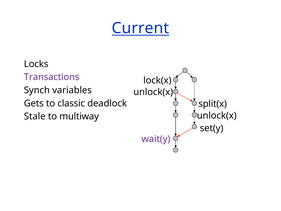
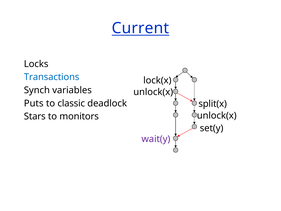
Transactions colour: purple -> blue
Gets: Gets -> Puts
Stale: Stale -> Stars
multiway: multiway -> monitors
